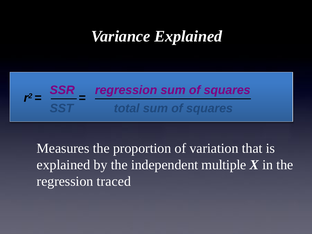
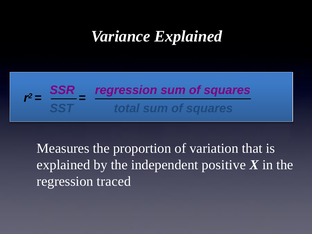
multiple: multiple -> positive
